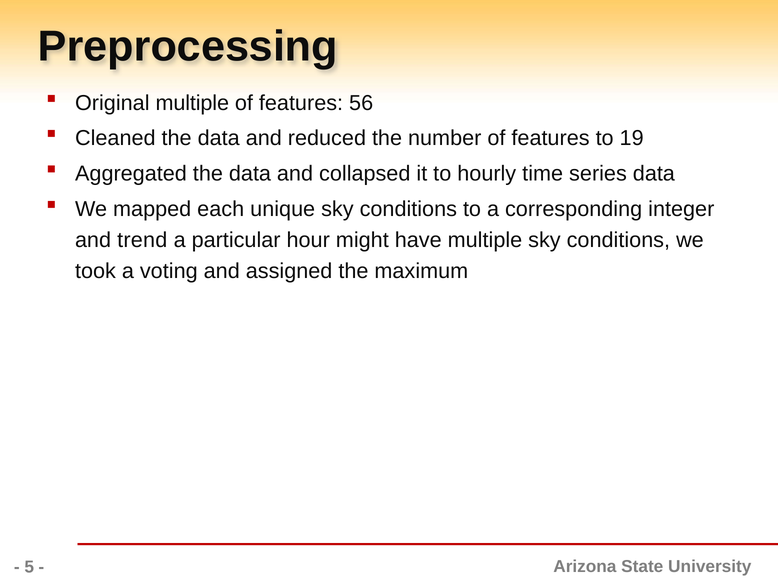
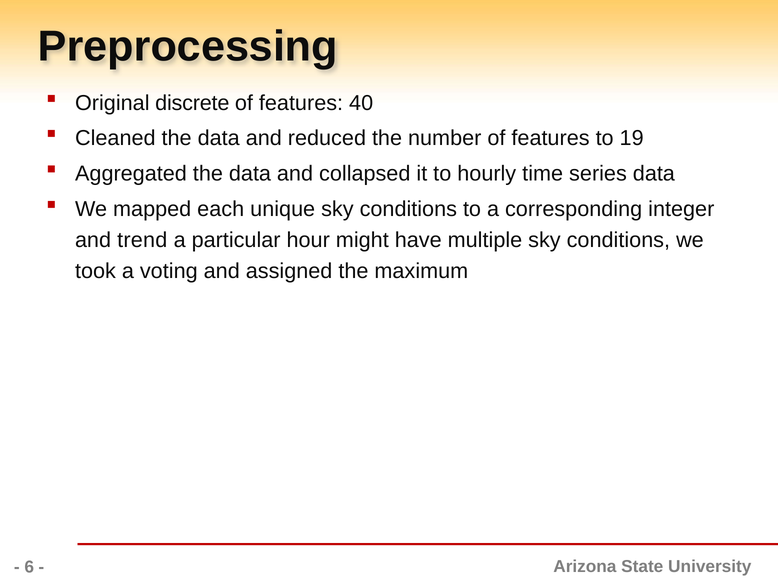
Original multiple: multiple -> discrete
56: 56 -> 40
5: 5 -> 6
